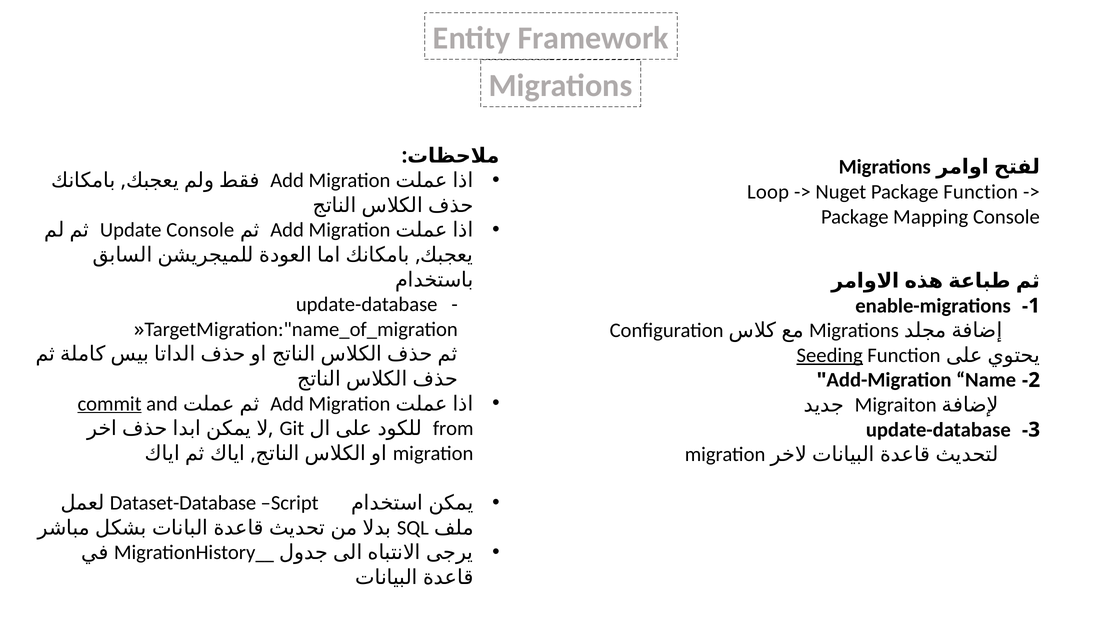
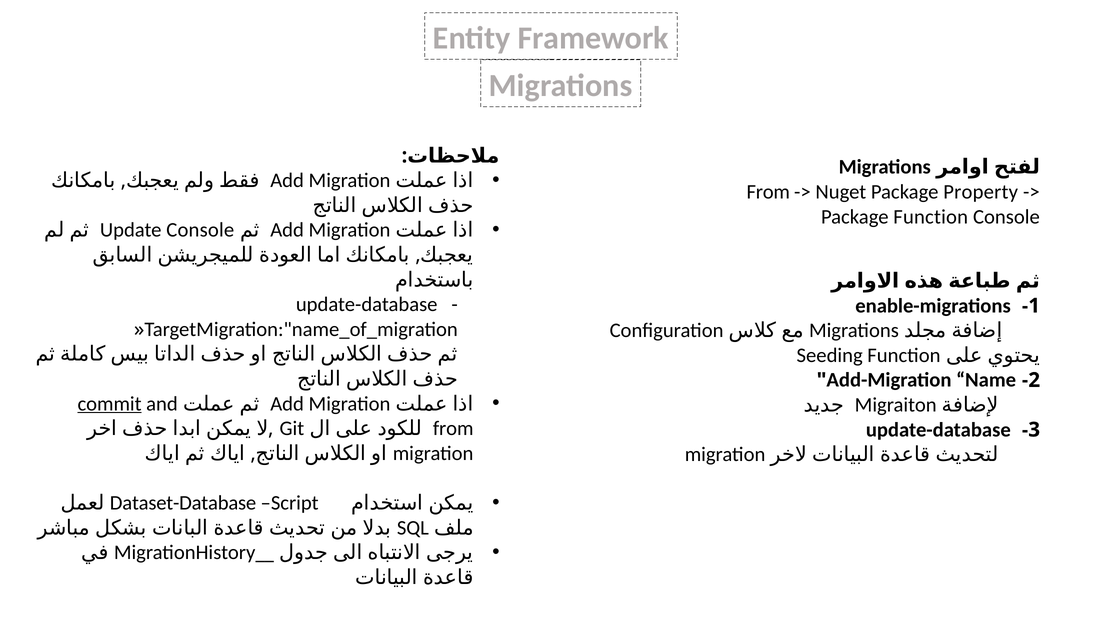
Loop at (768, 192): Loop -> From
Package Function: Function -> Property
Package Mapping: Mapping -> Function
Seeding underline: present -> none
